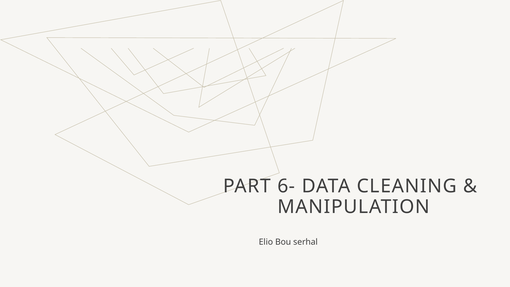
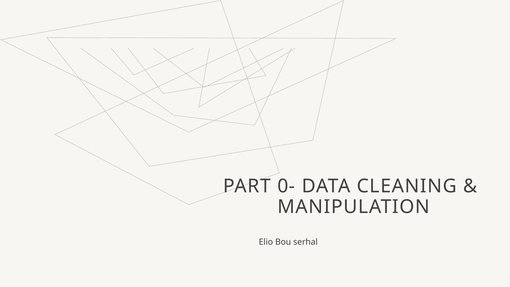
6-: 6- -> 0-
